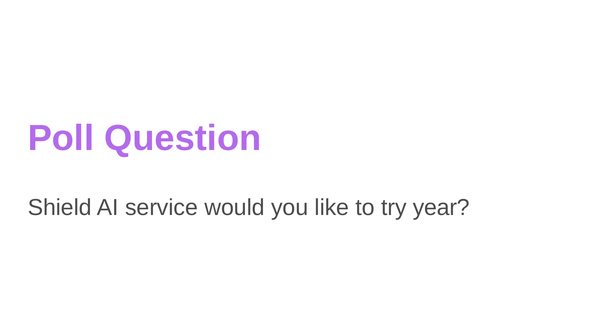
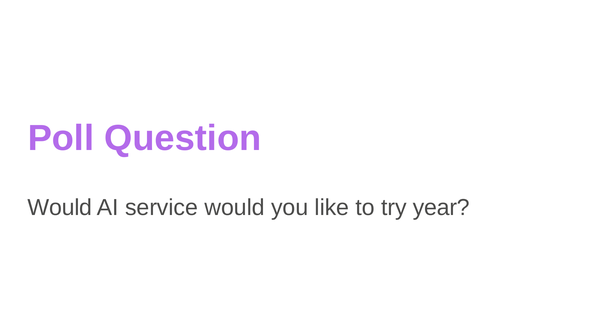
Shield at (60, 208): Shield -> Would
